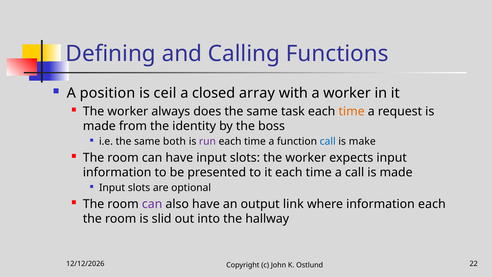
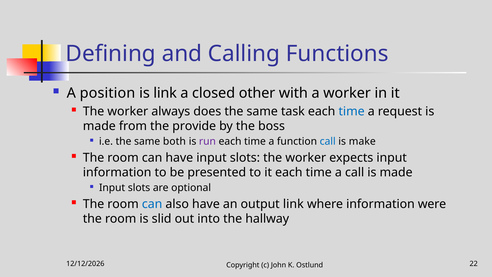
is ceil: ceil -> link
array: array -> other
time at (352, 111) colour: orange -> blue
identity: identity -> provide
can at (152, 204) colour: purple -> blue
information each: each -> were
